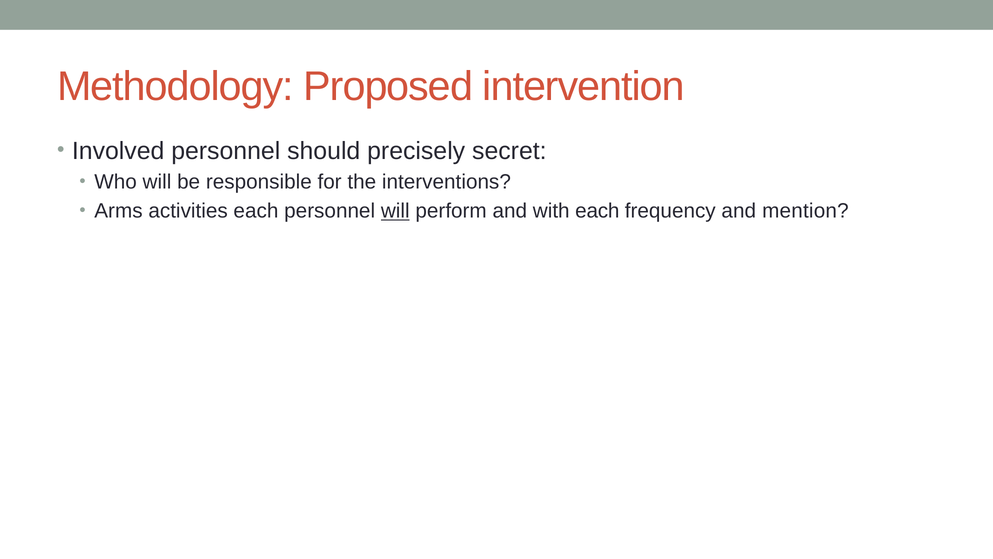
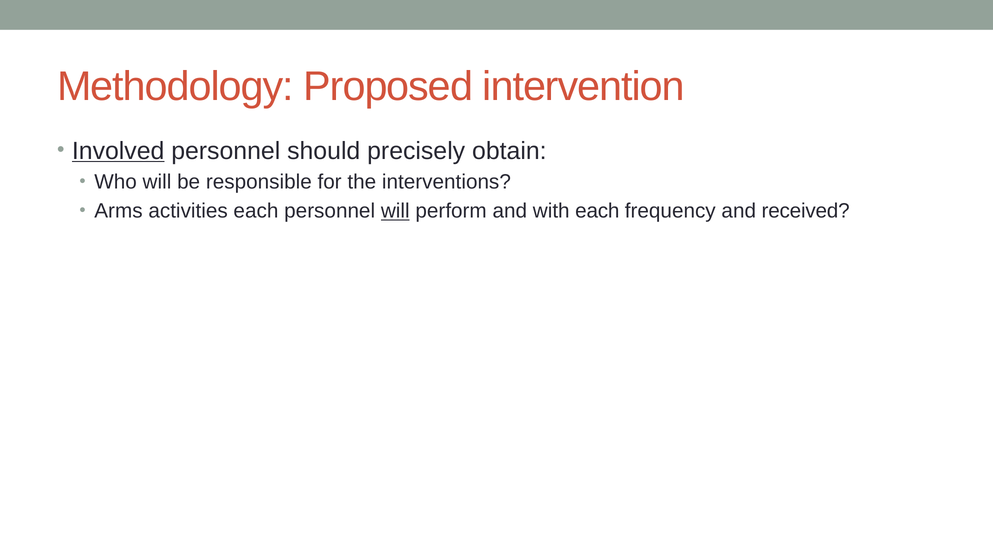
Involved underline: none -> present
secret: secret -> obtain
mention: mention -> received
